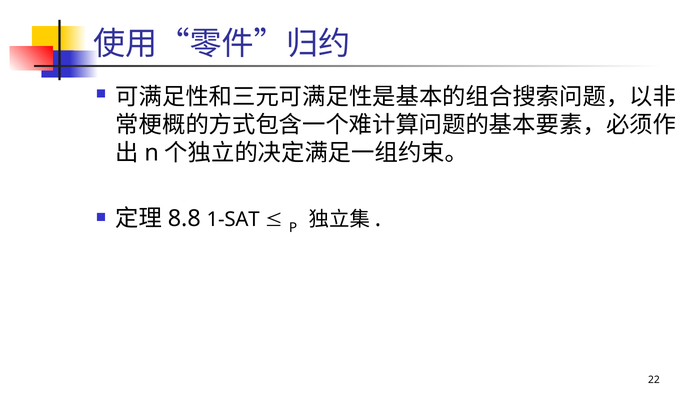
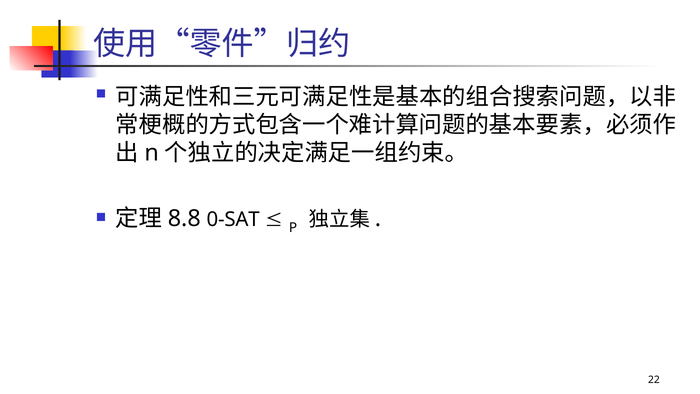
1-SAT: 1-SAT -> 0-SAT
